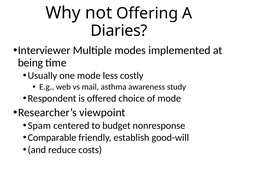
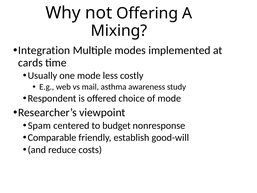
Diaries: Diaries -> Mixing
Interviewer: Interviewer -> Integration
being: being -> cards
